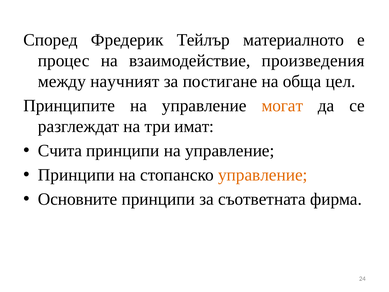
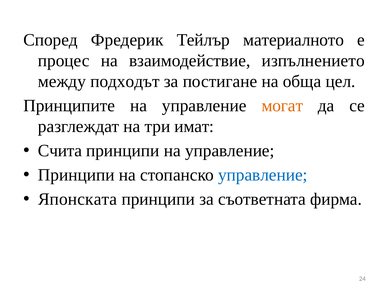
произведения: произведения -> изпълнението
научният: научният -> подходът
управление at (263, 175) colour: orange -> blue
Основните: Основните -> Японската
